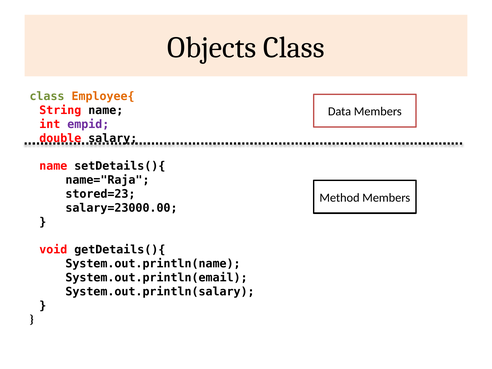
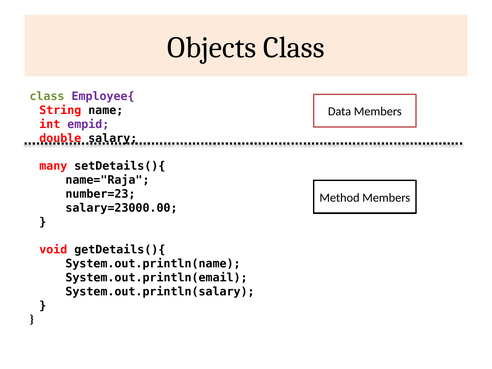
Employee{ colour: orange -> purple
name at (53, 166): name -> many
stored=23: stored=23 -> number=23
